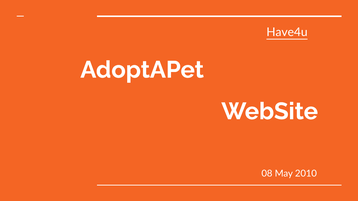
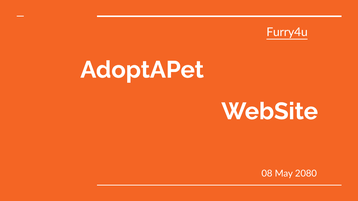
Have4u: Have4u -> Furry4u
2010: 2010 -> 2080
